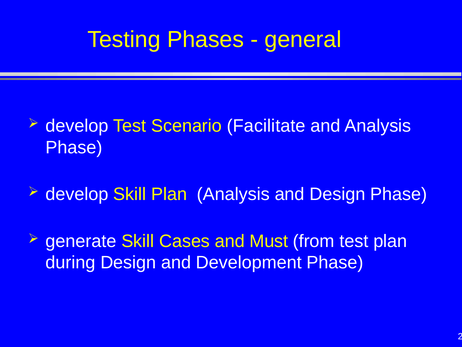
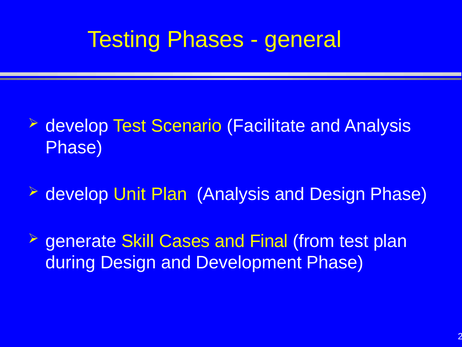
develop Skill: Skill -> Unit
Must: Must -> Final
